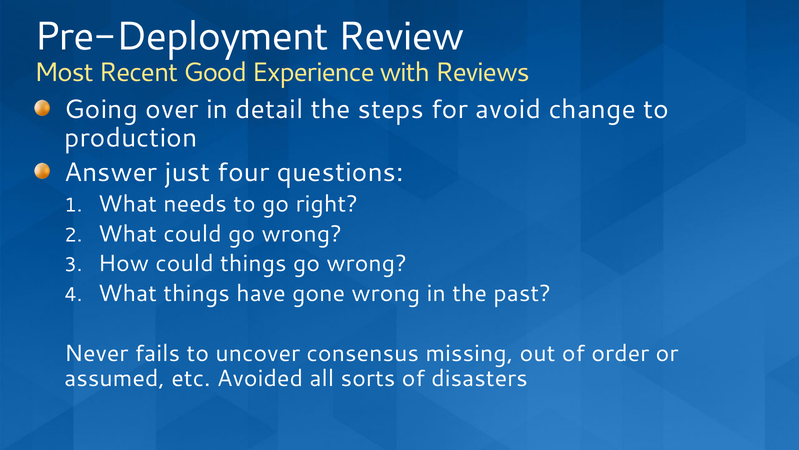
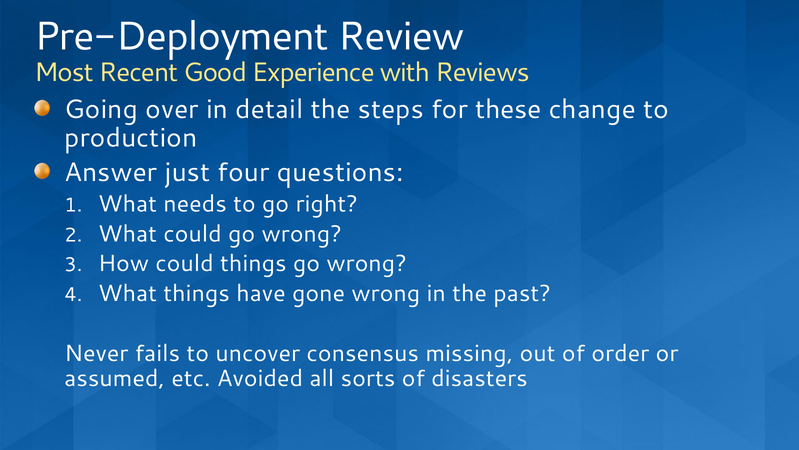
avoid: avoid -> these
